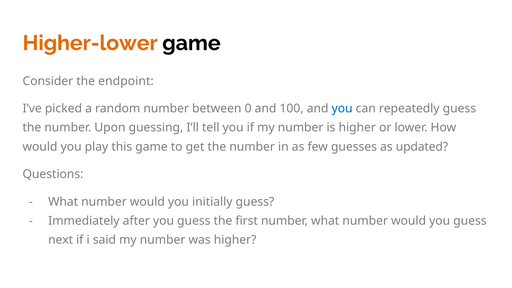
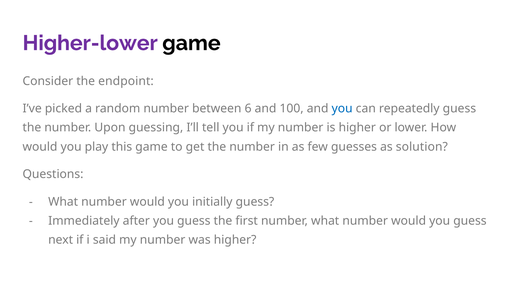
Higher-lower colour: orange -> purple
0: 0 -> 6
updated: updated -> solution
